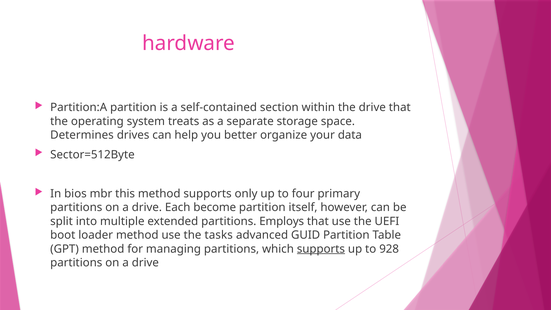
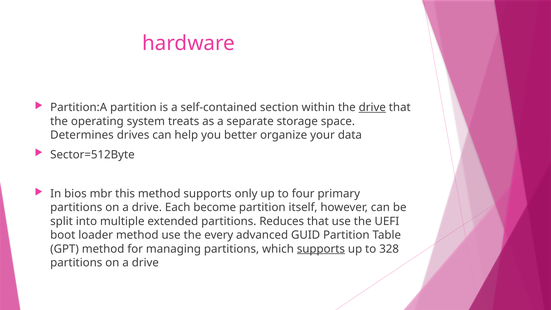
drive at (372, 107) underline: none -> present
Employs: Employs -> Reduces
tasks: tasks -> every
928: 928 -> 328
